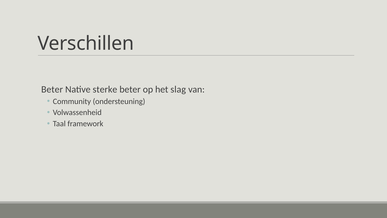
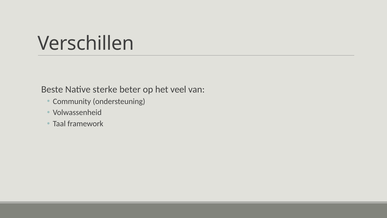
Beter at (52, 89): Beter -> Beste
slag: slag -> veel
